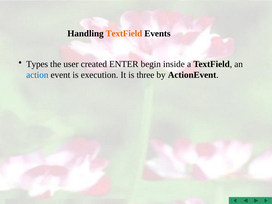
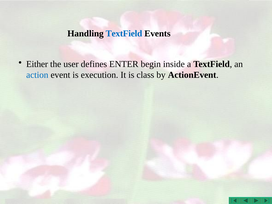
TextField at (124, 34) colour: orange -> blue
Types: Types -> Either
created: created -> defines
three: three -> class
